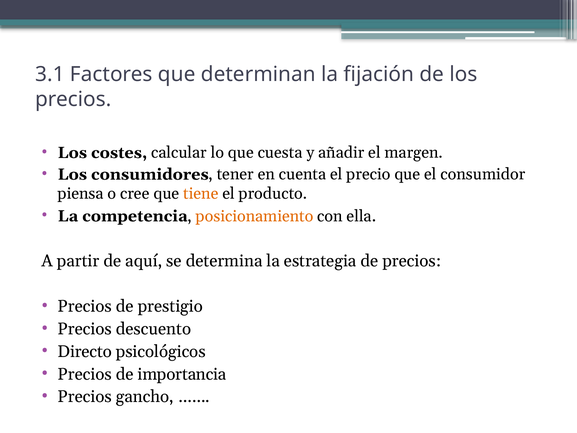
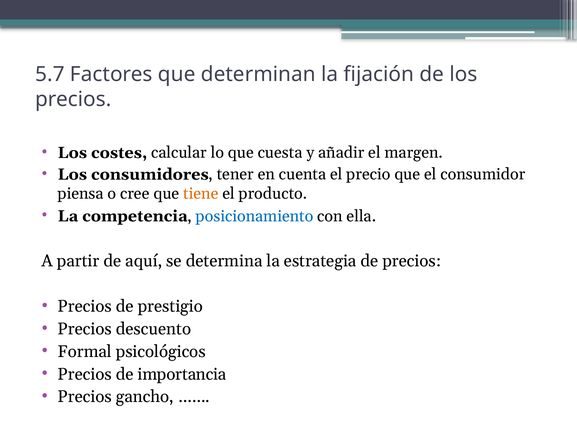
3.1: 3.1 -> 5.7
posicionamiento colour: orange -> blue
Directo: Directo -> Formal
